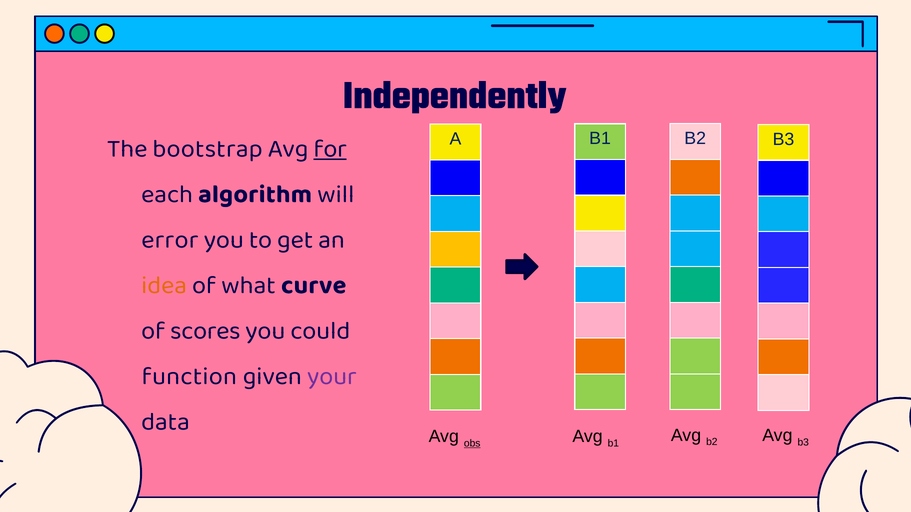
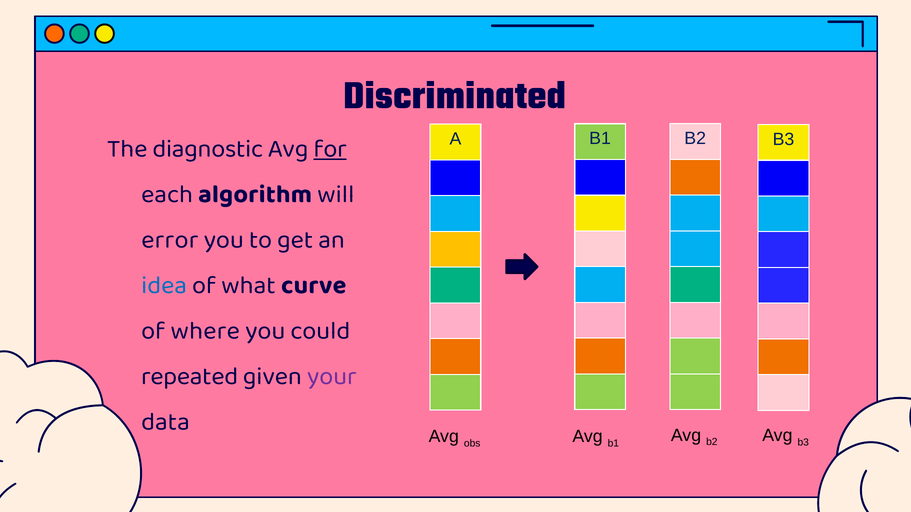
Independently: Independently -> Discriminated
bootstrap: bootstrap -> diagnostic
idea colour: orange -> blue
scores: scores -> where
function: function -> repeated
obs underline: present -> none
